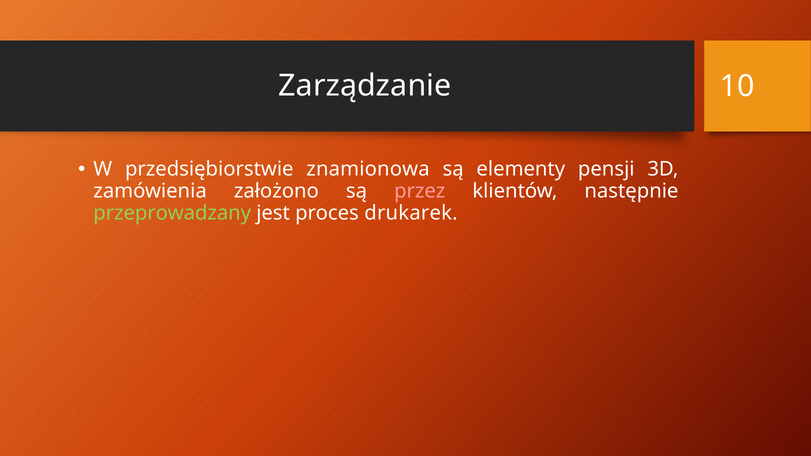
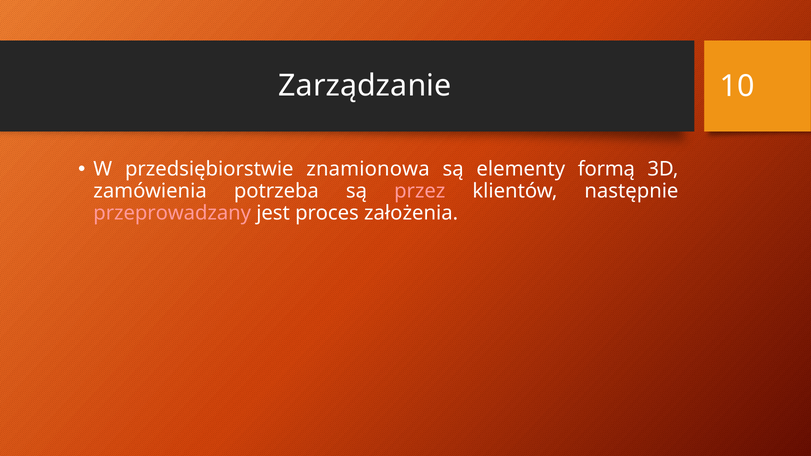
pensji: pensji -> formą
założono: założono -> potrzeba
przeprowadzany colour: light green -> pink
drukarek: drukarek -> założenia
